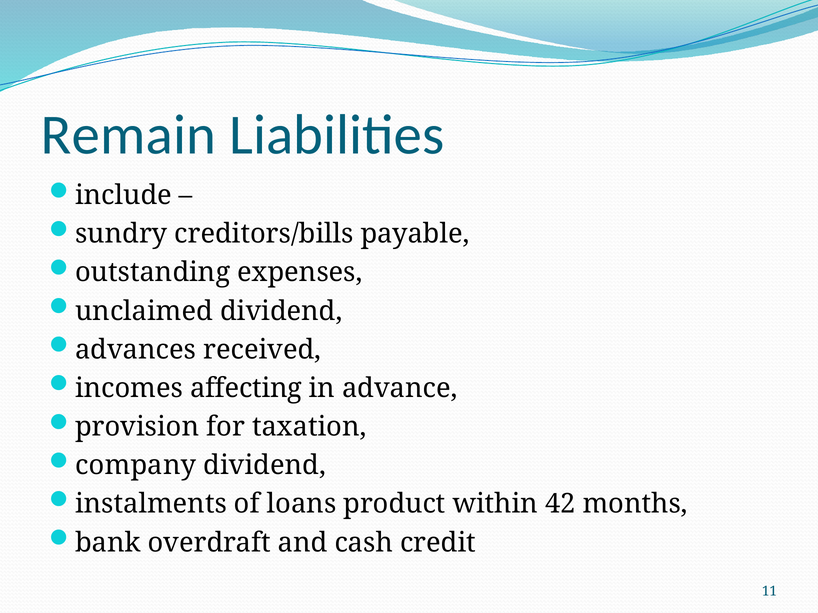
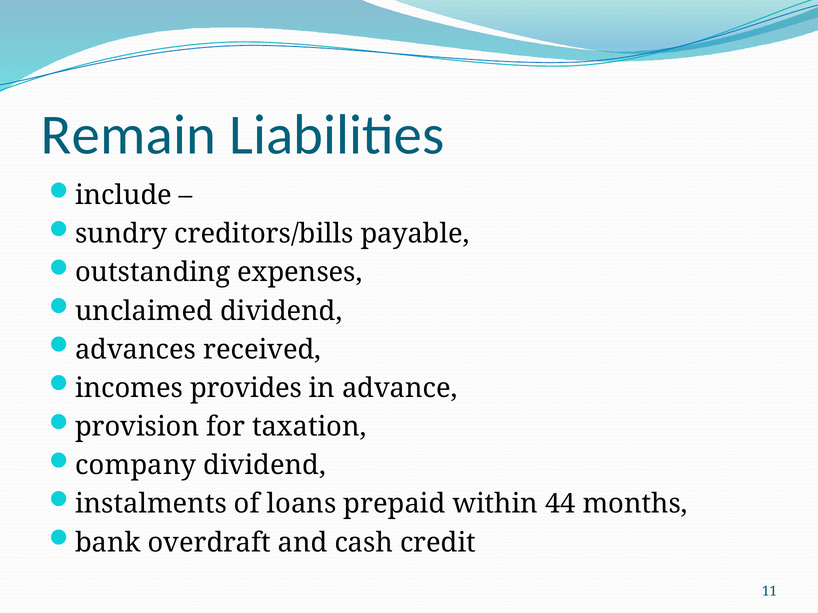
affecting: affecting -> provides
product: product -> prepaid
42: 42 -> 44
